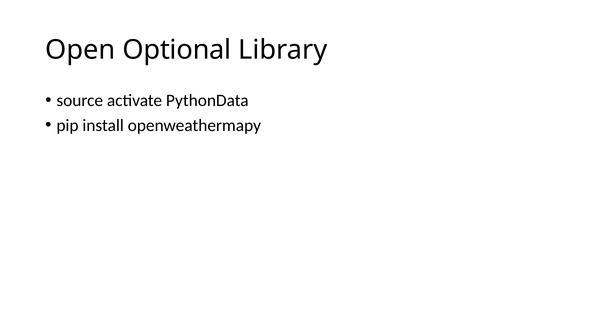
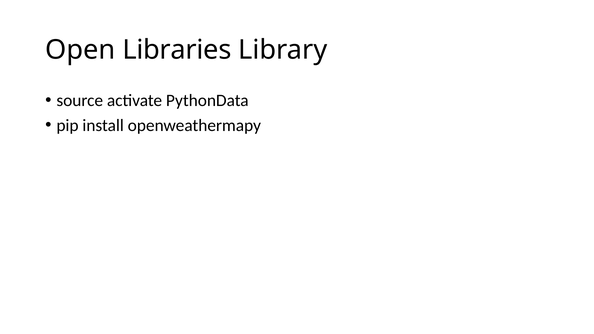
Optional: Optional -> Libraries
